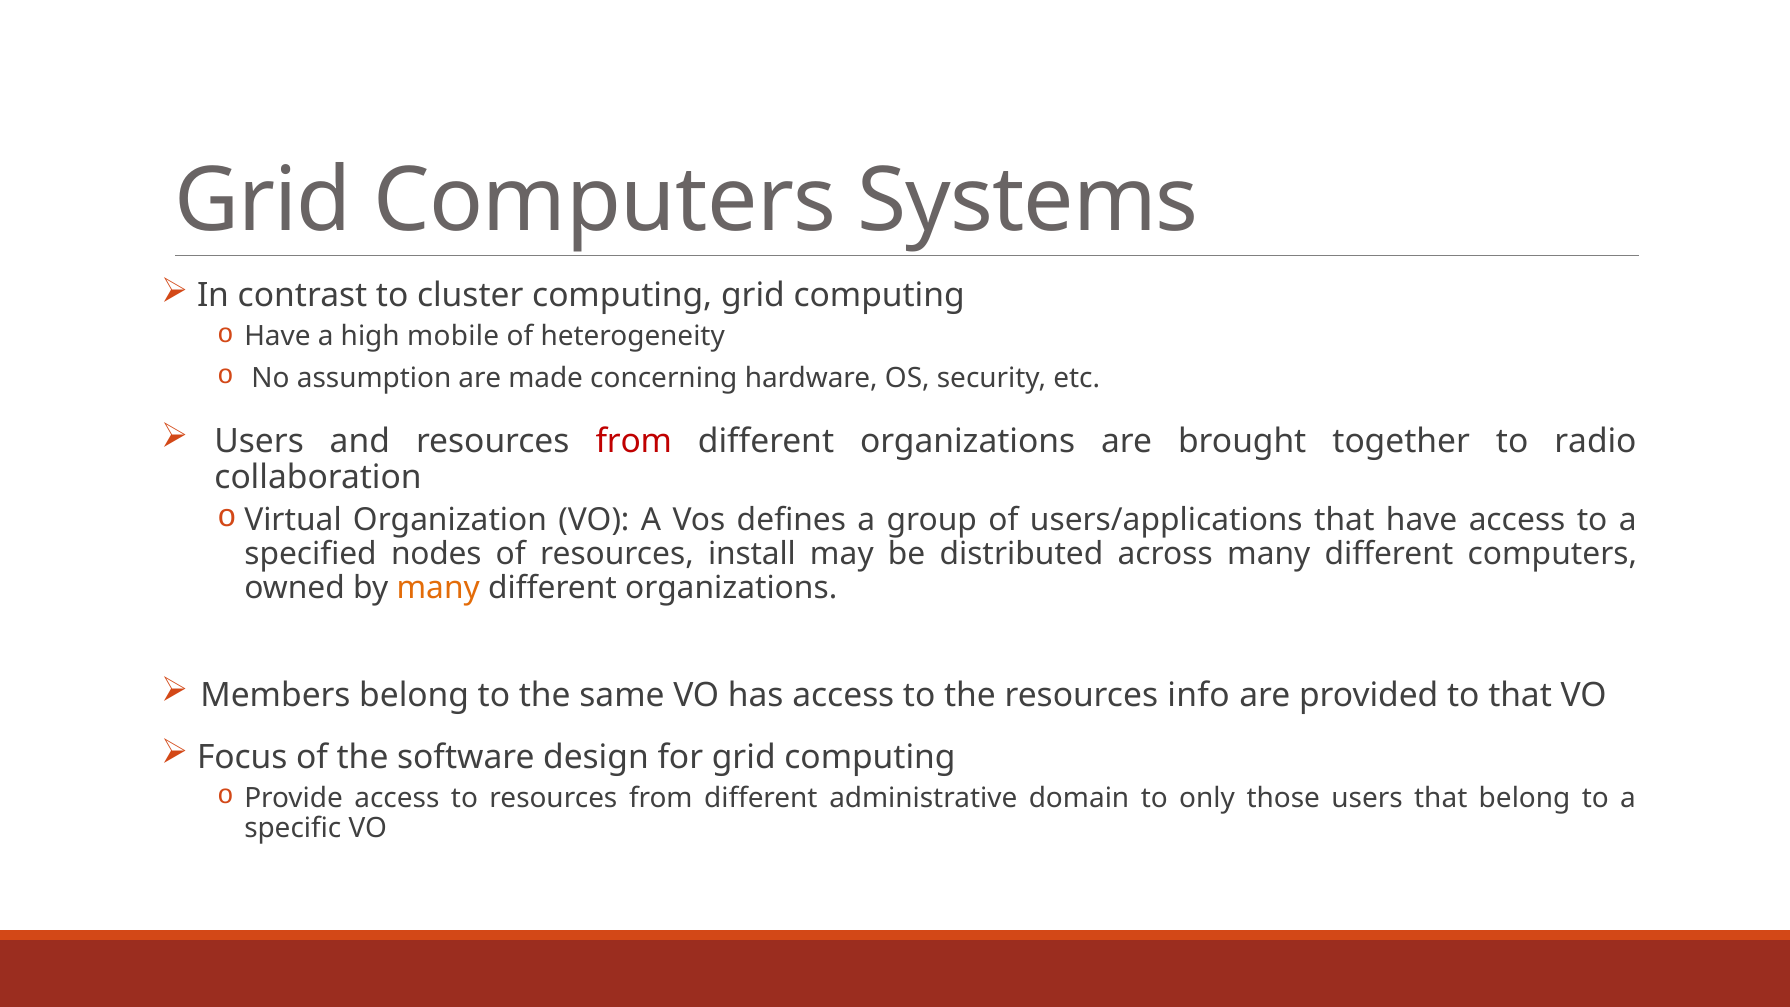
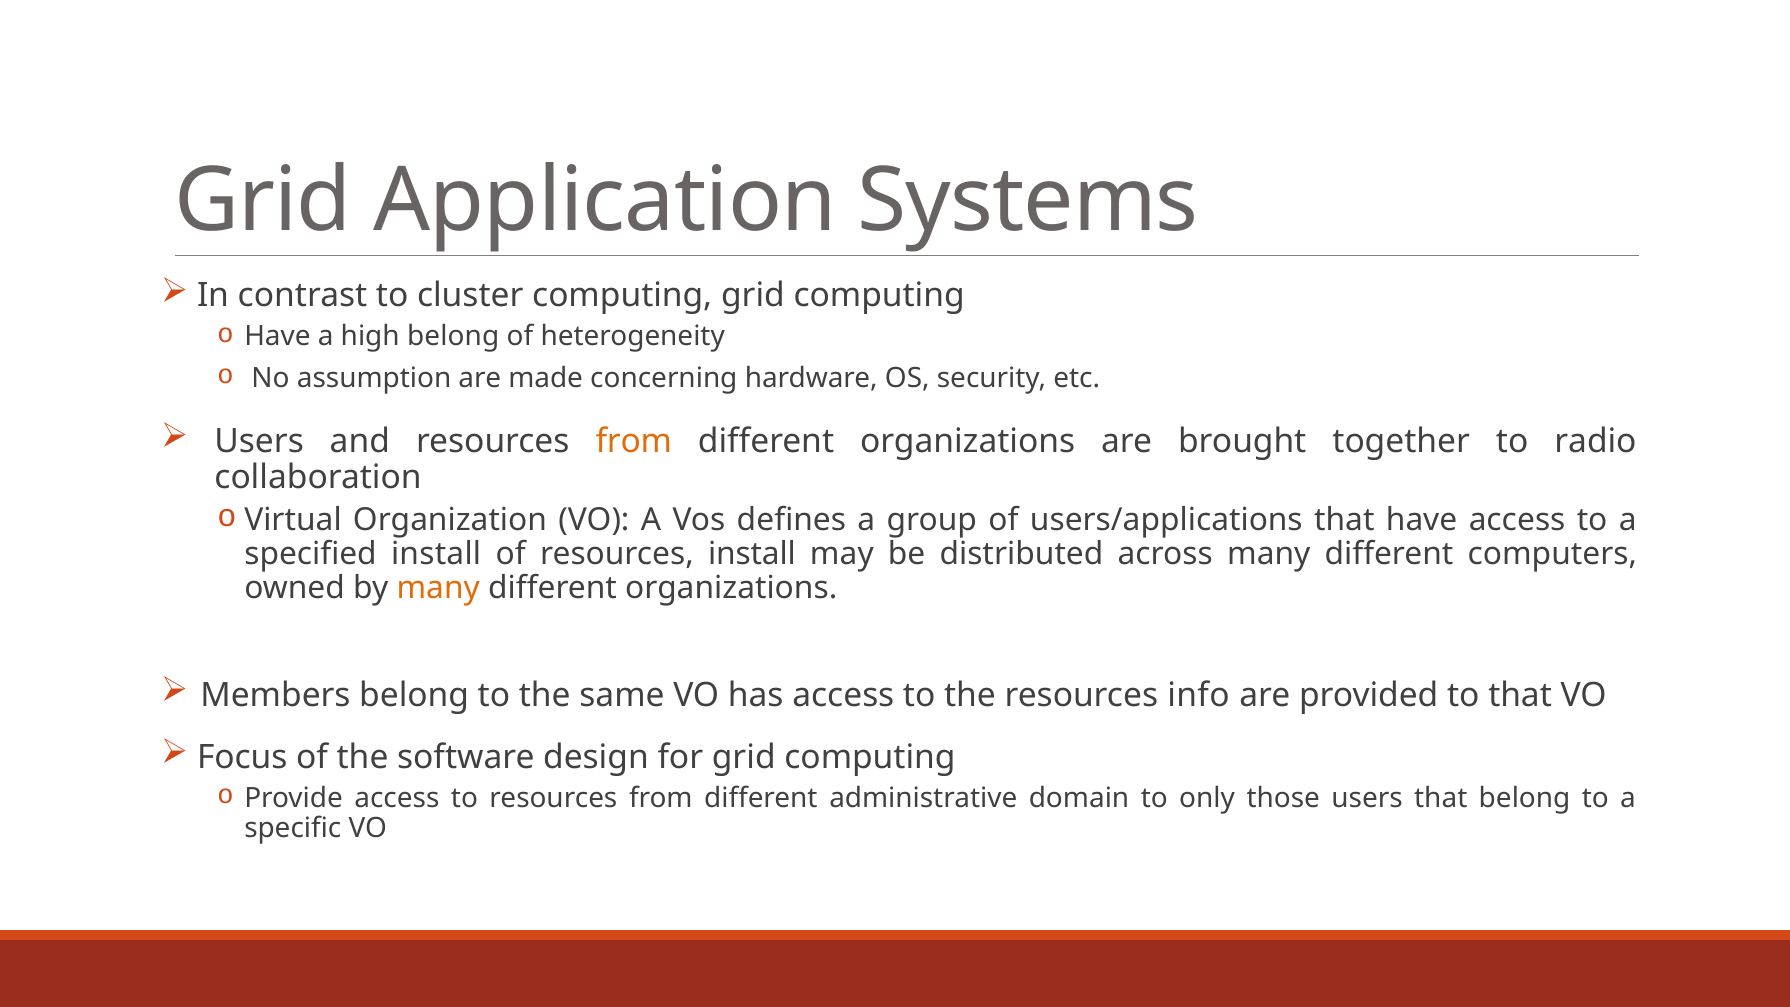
Grid Computers: Computers -> Application
high mobile: mobile -> belong
from at (634, 441) colour: red -> orange
specified nodes: nodes -> install
